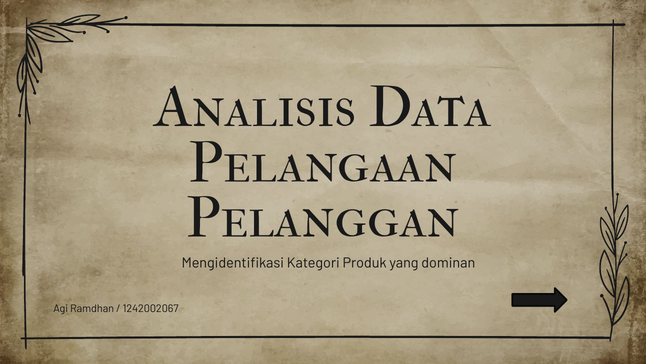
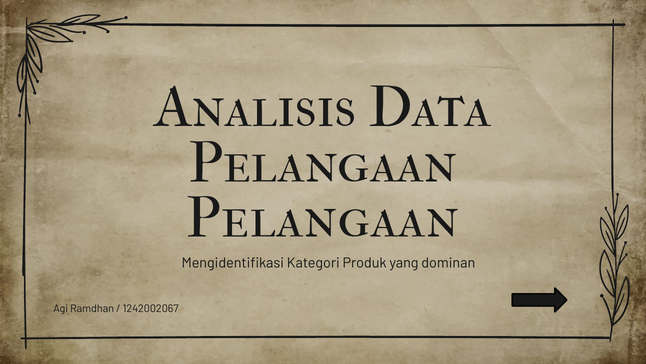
Pelanggan at (323, 218): Pelanggan -> Pelangaan
